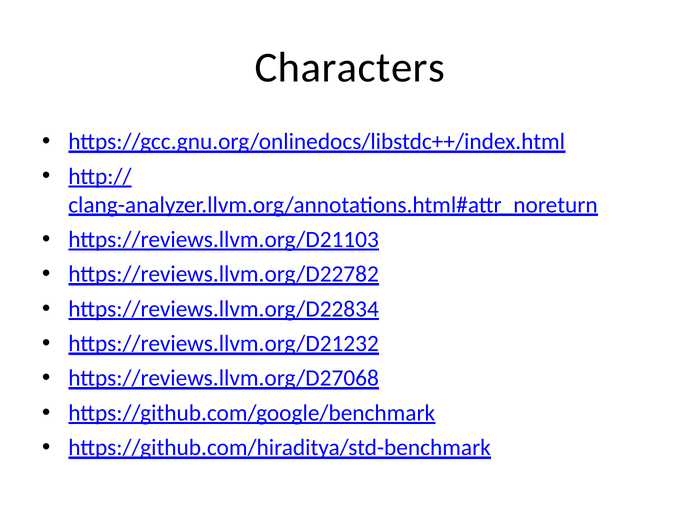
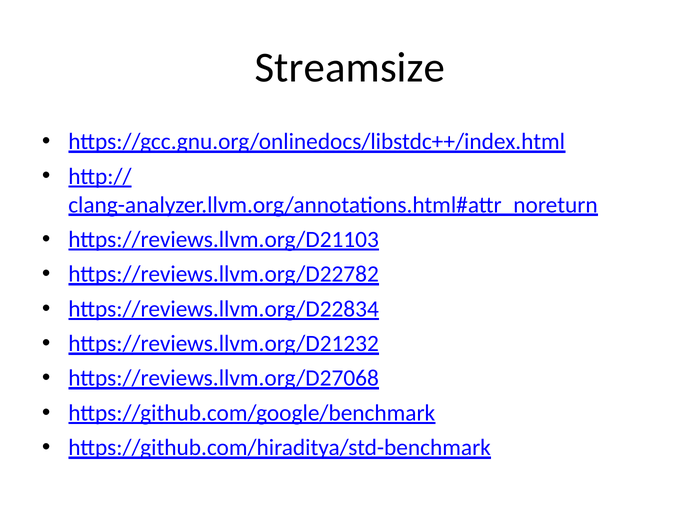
Characters: Characters -> Streamsize
